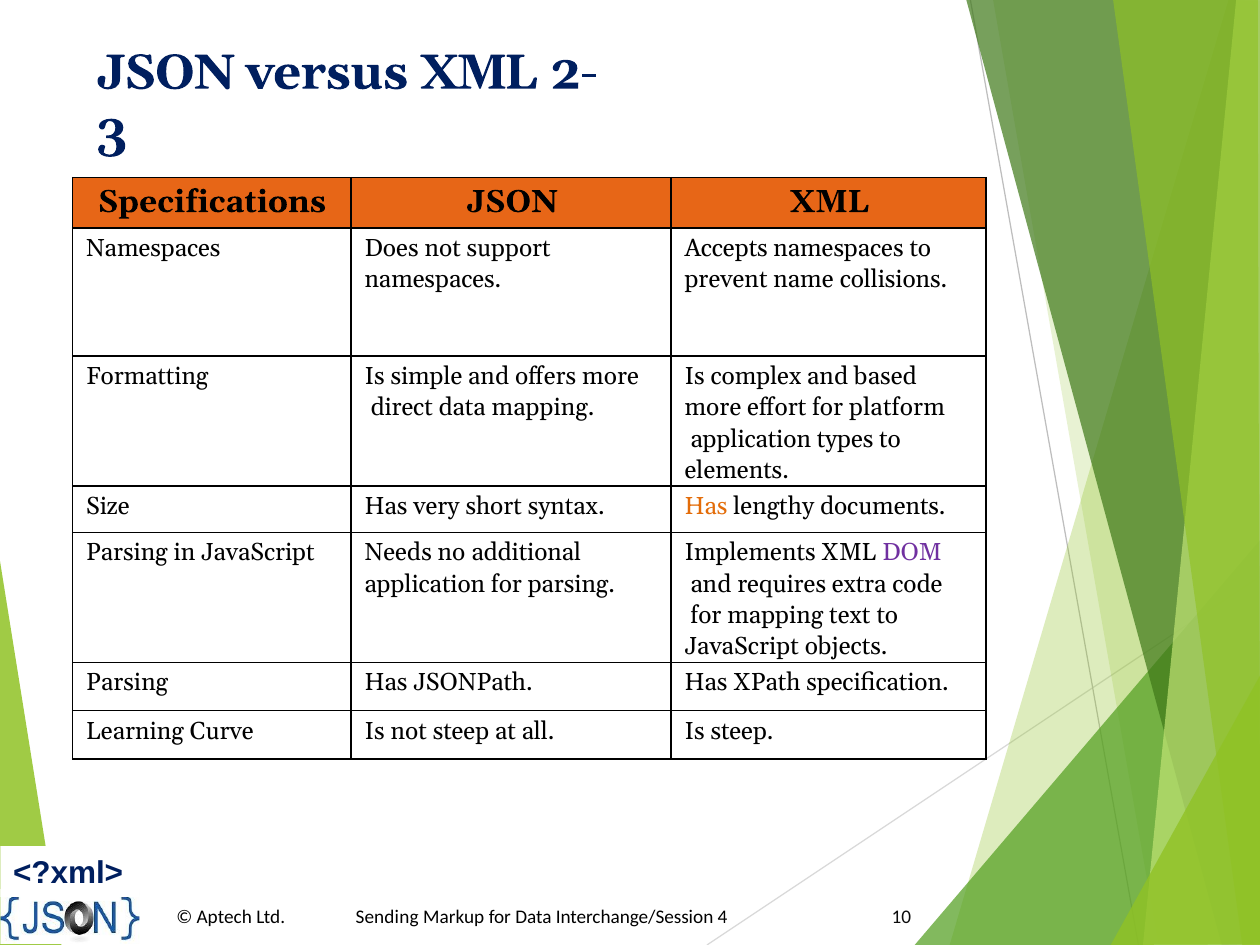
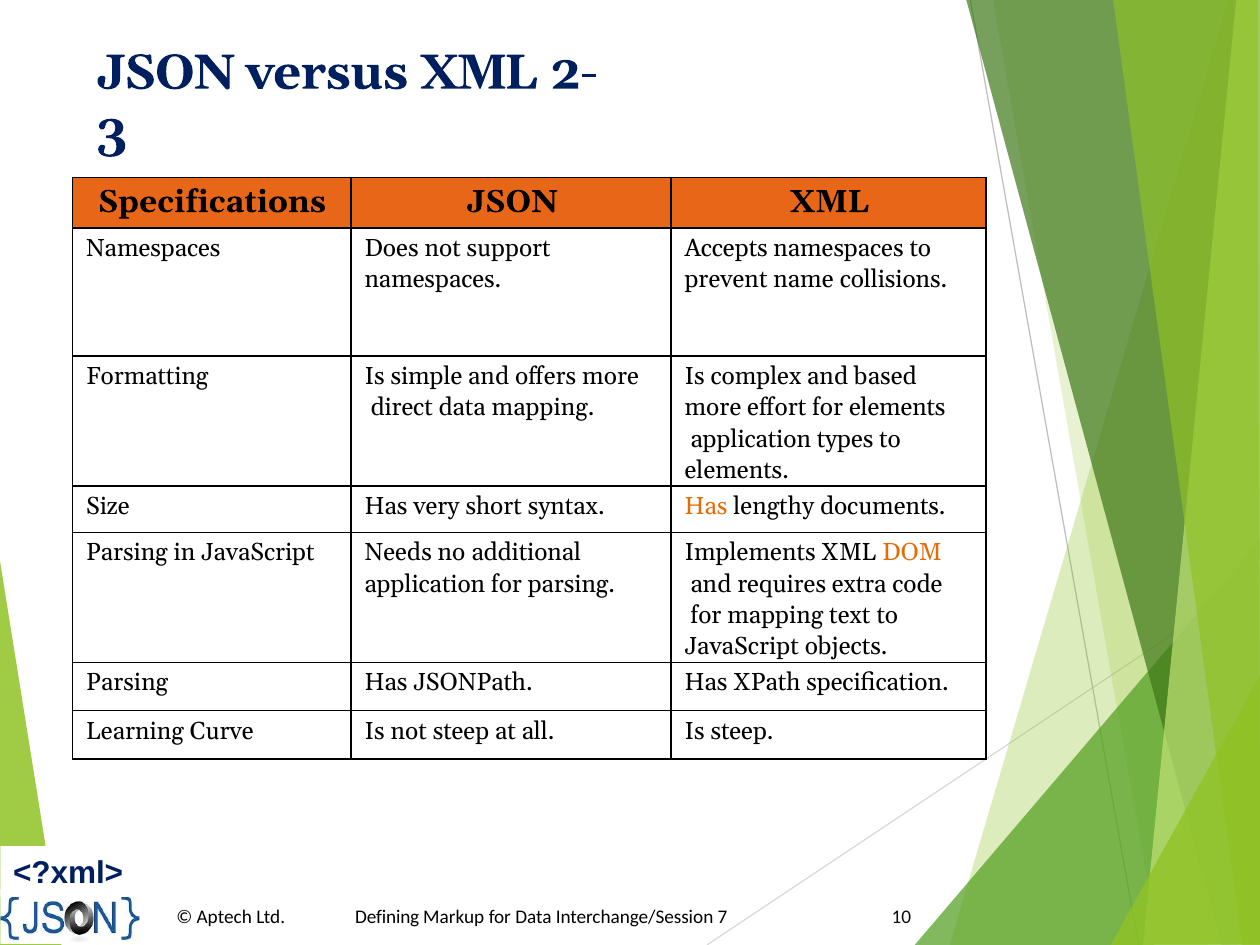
for platform: platform -> elements
DOM colour: purple -> orange
Sending: Sending -> Defining
4: 4 -> 7
